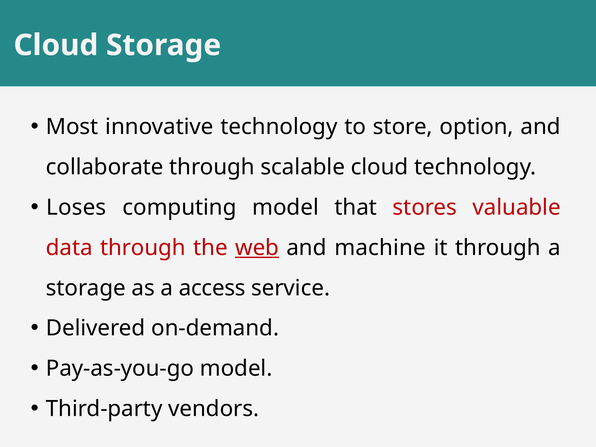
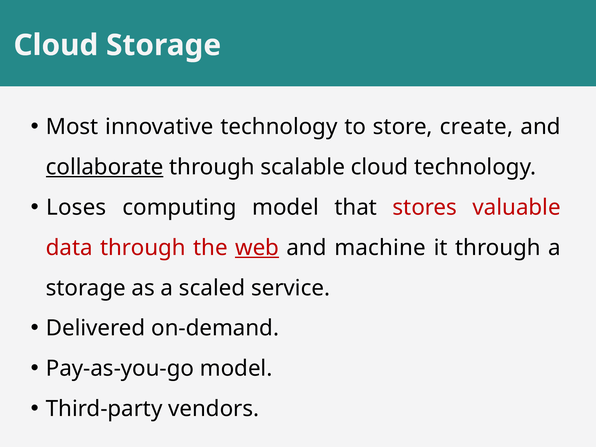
option: option -> create
collaborate underline: none -> present
access: access -> scaled
